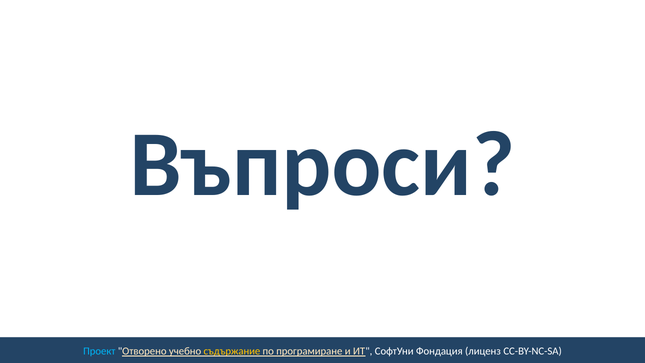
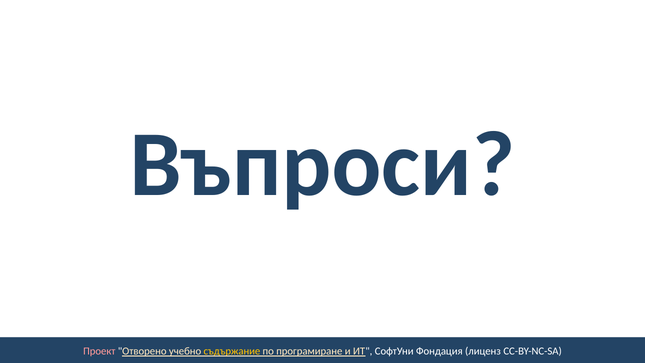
Проект colour: light blue -> pink
